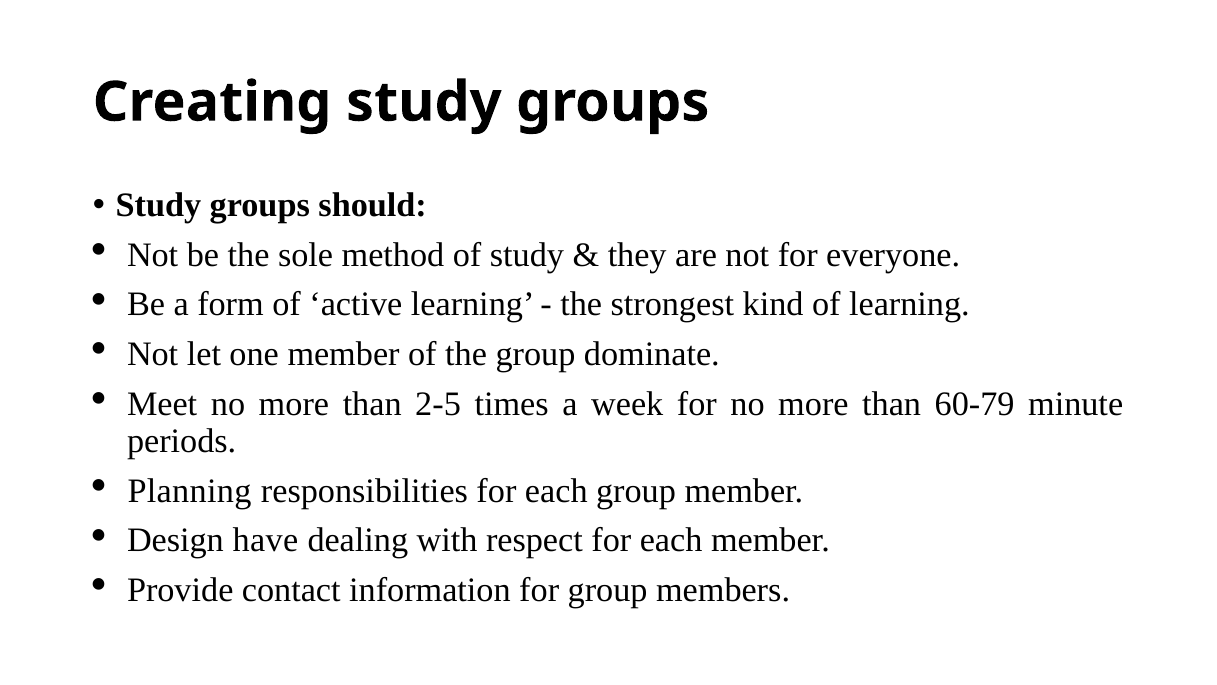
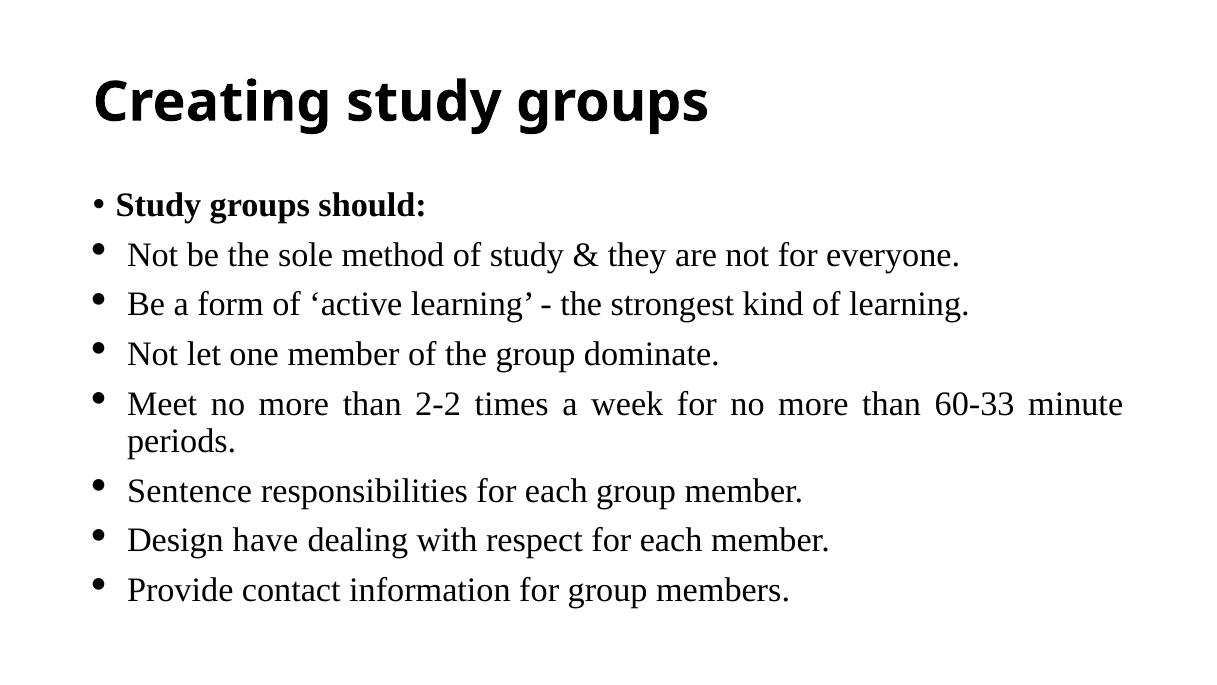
2-5: 2-5 -> 2-2
60-79: 60-79 -> 60-33
Planning: Planning -> Sentence
